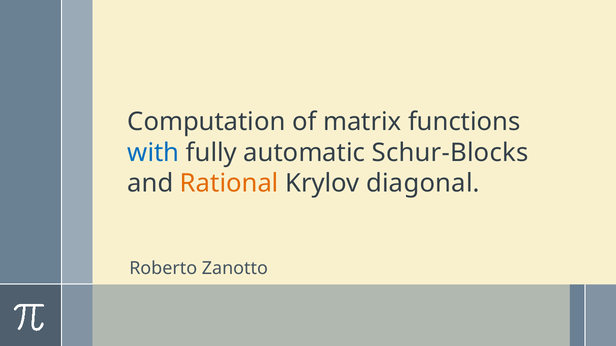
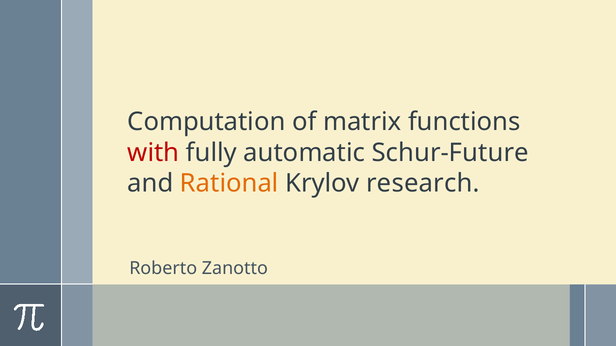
with colour: blue -> red
Schur-Blocks: Schur-Blocks -> Schur-Future
diagonal: diagonal -> research
